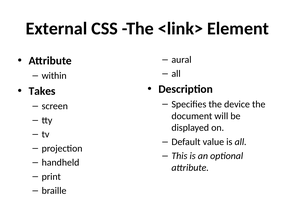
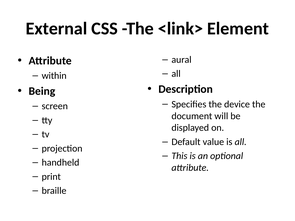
Takes: Takes -> Being
